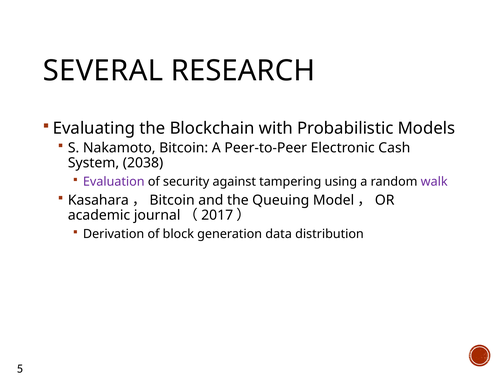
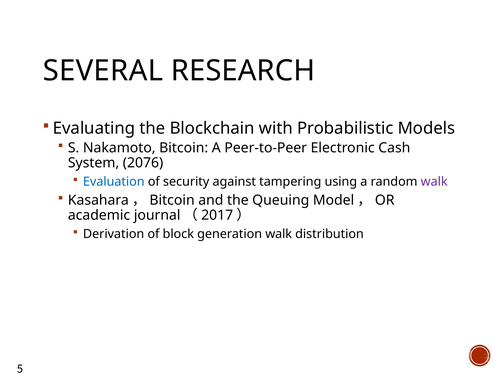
2038: 2038 -> 2076
Evaluation colour: purple -> blue
generation data: data -> walk
